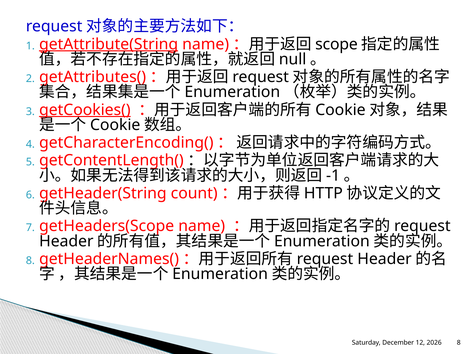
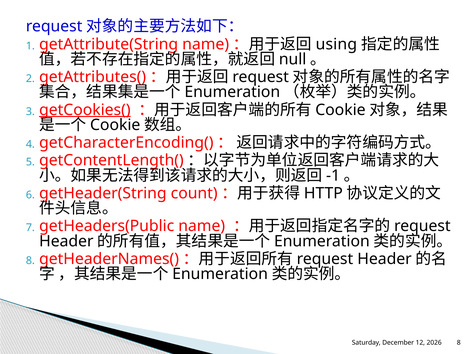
getAttribute(String underline: present -> none
scope: scope -> using
getHeaders(Scope: getHeaders(Scope -> getHeaders(Public
